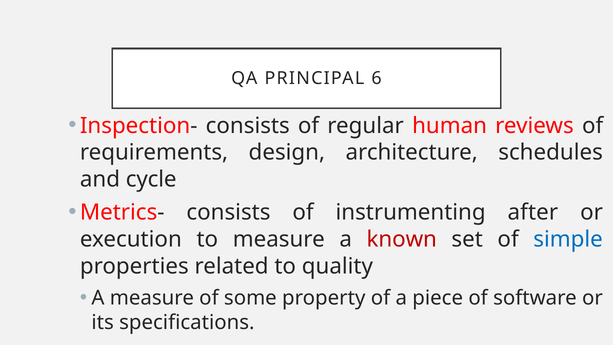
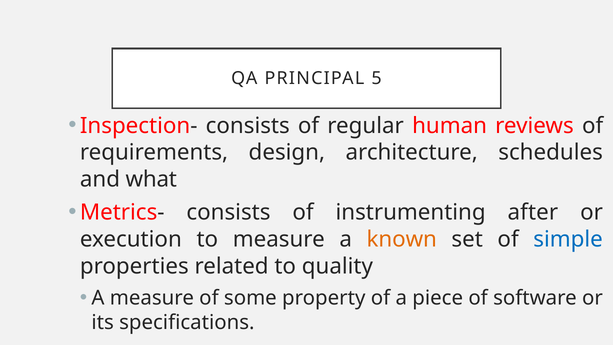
6: 6 -> 5
cycle: cycle -> what
known colour: red -> orange
